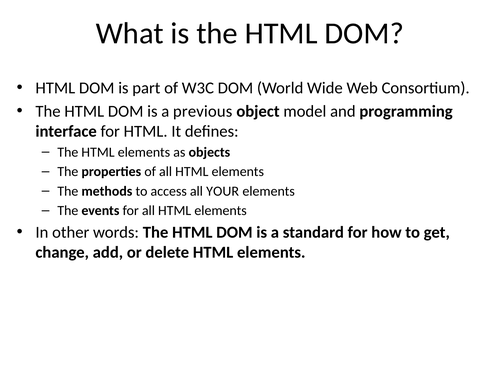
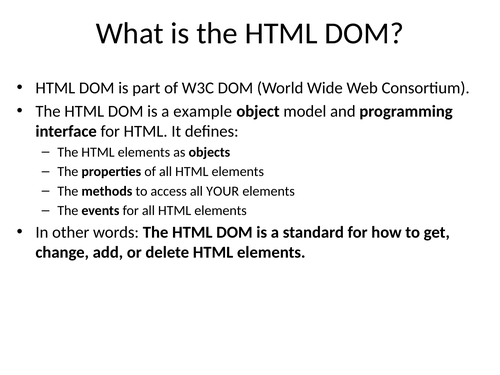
previous: previous -> example
